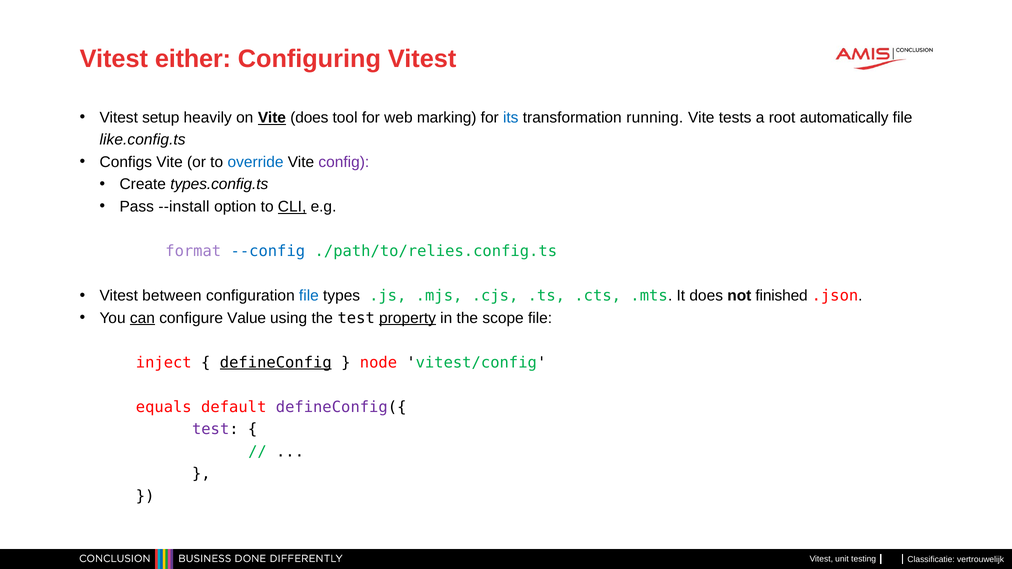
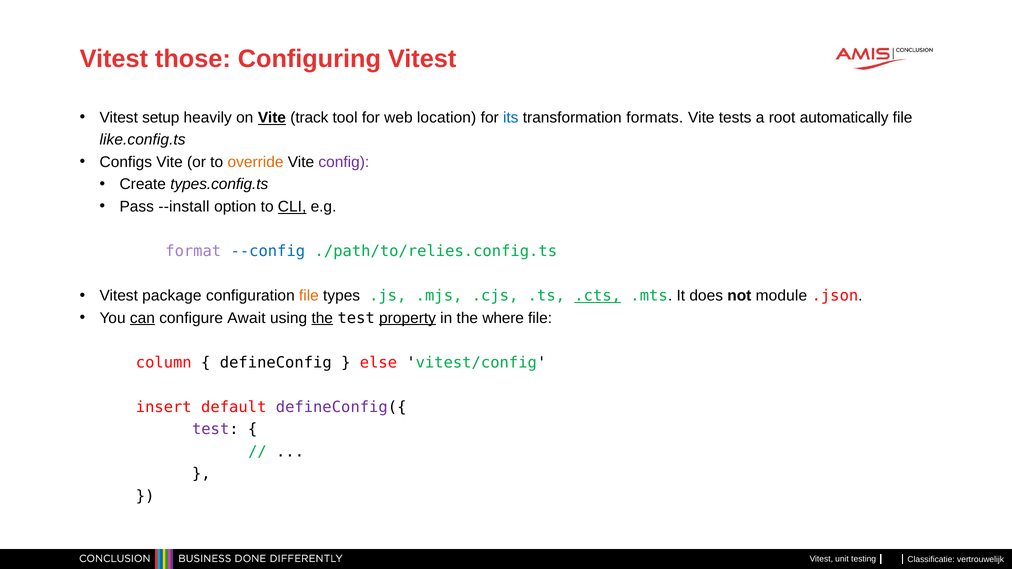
either: either -> those
Vite does: does -> track
marking: marking -> location
running: running -> formats
override colour: blue -> orange
between: between -> package
file at (309, 296) colour: blue -> orange
.cts underline: none -> present
finished: finished -> module
Value: Value -> Await
the at (322, 318) underline: none -> present
scope: scope -> where
inject: inject -> column
defineConfig underline: present -> none
node: node -> else
equals: equals -> insert
